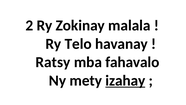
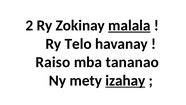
malala underline: none -> present
Ratsy: Ratsy -> Raiso
fahavalo: fahavalo -> tananao
